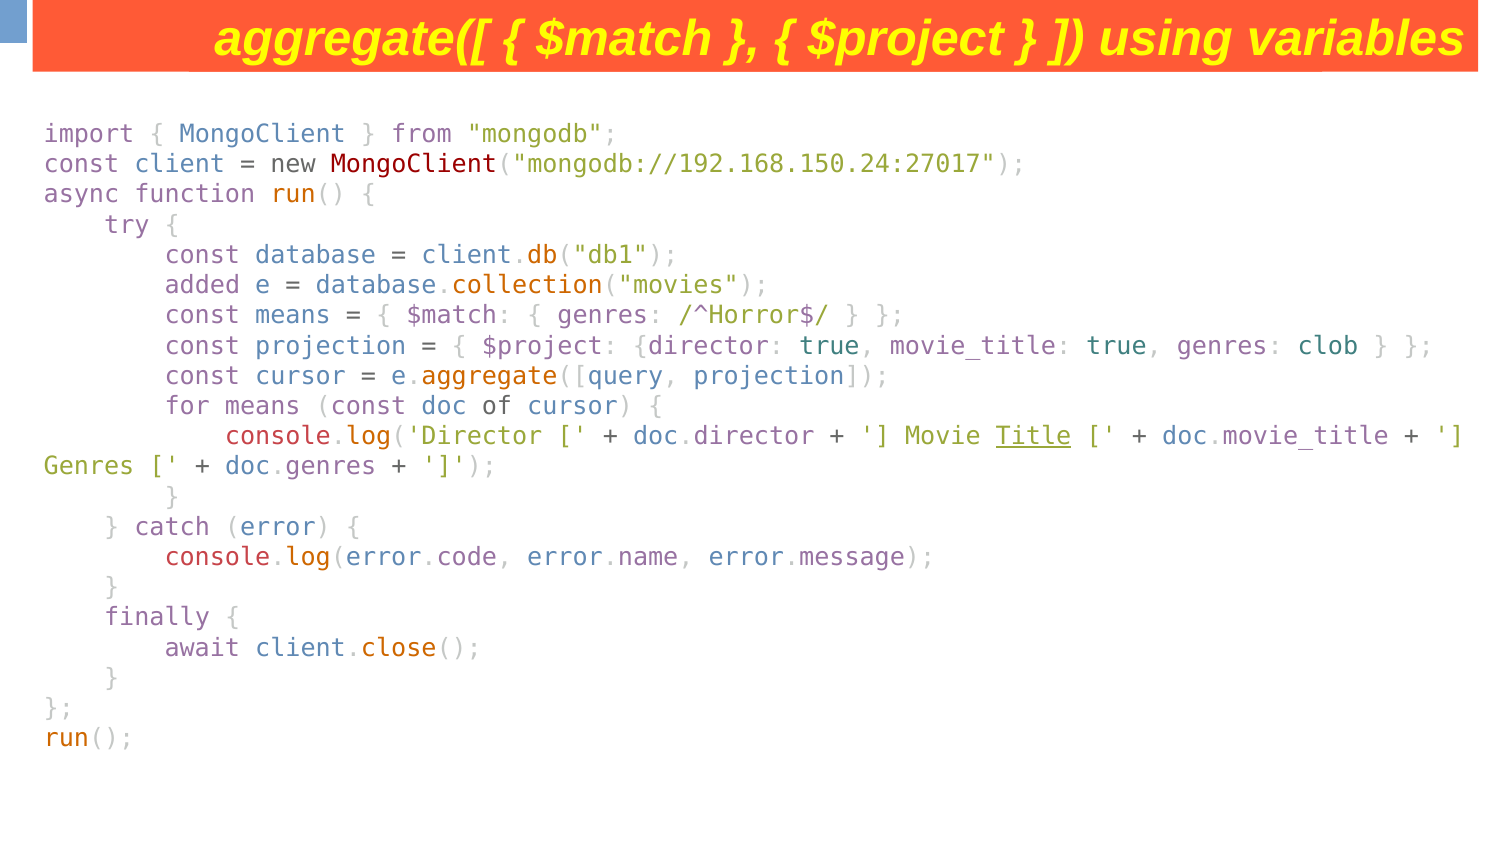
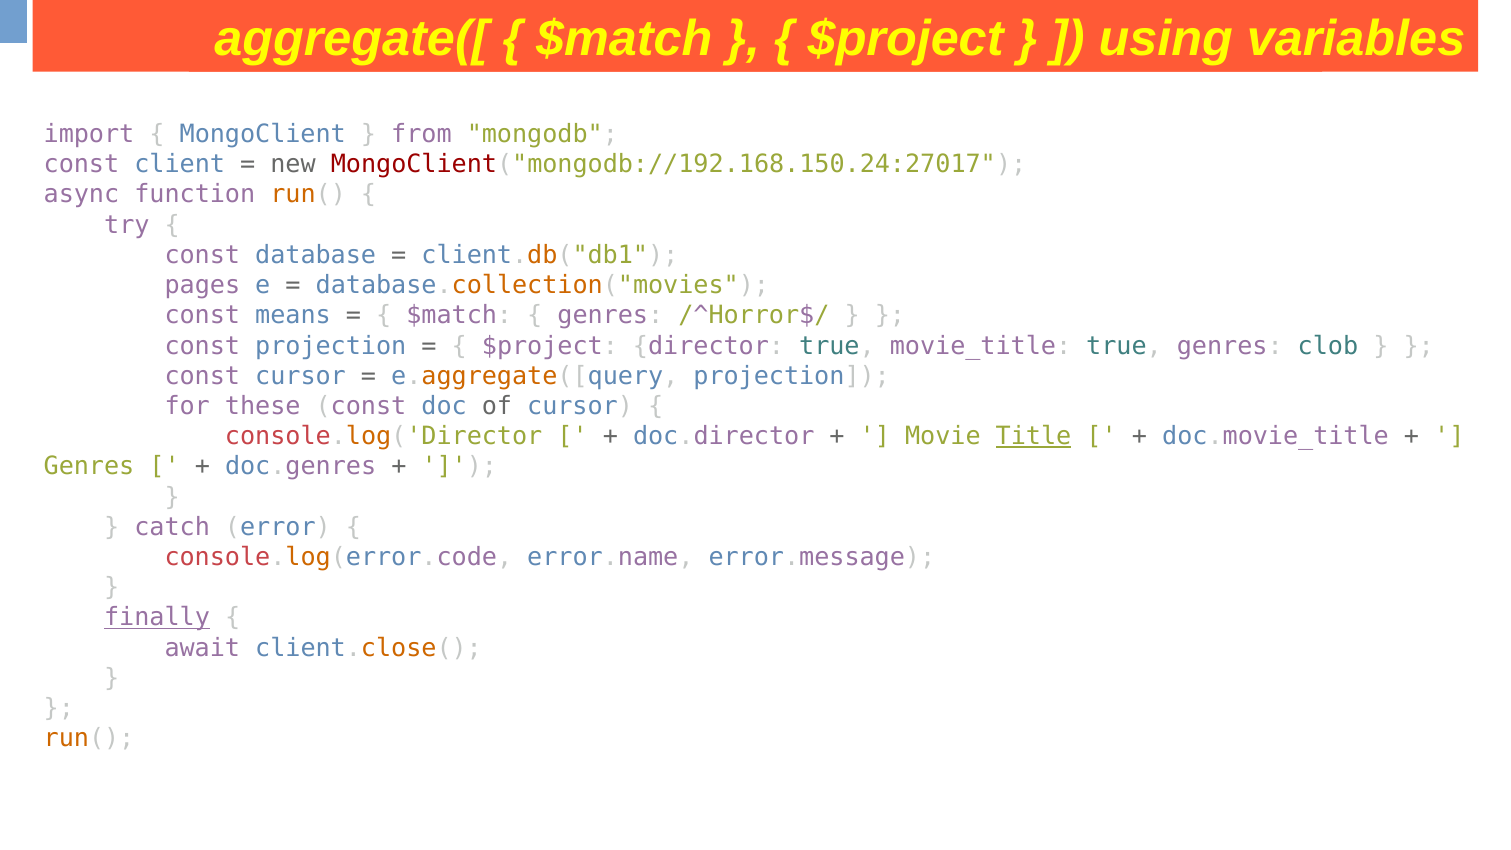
added: added -> pages
for means: means -> these
finally underline: none -> present
